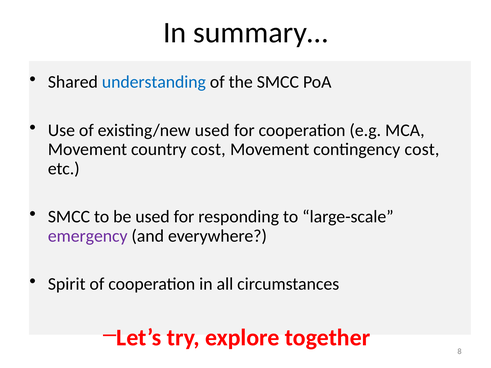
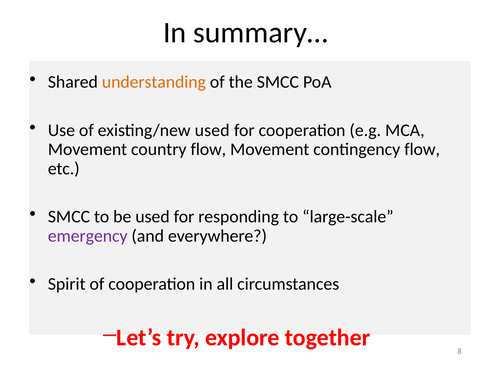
understanding colour: blue -> orange
country cost: cost -> flow
contingency cost: cost -> flow
